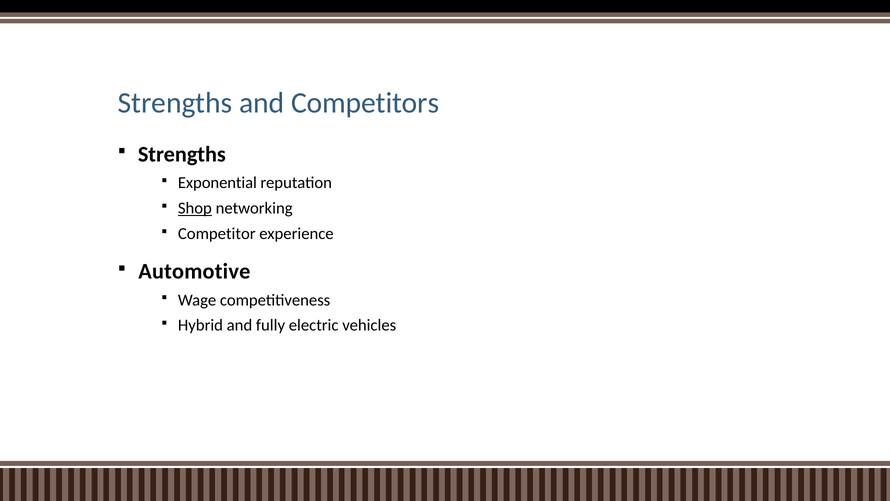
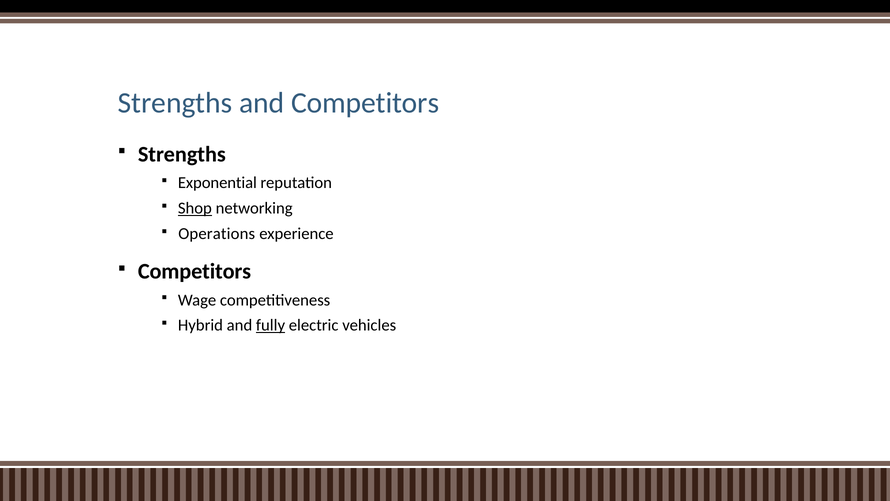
Competitor: Competitor -> Operations
Automotive at (194, 271): Automotive -> Competitors
fully underline: none -> present
